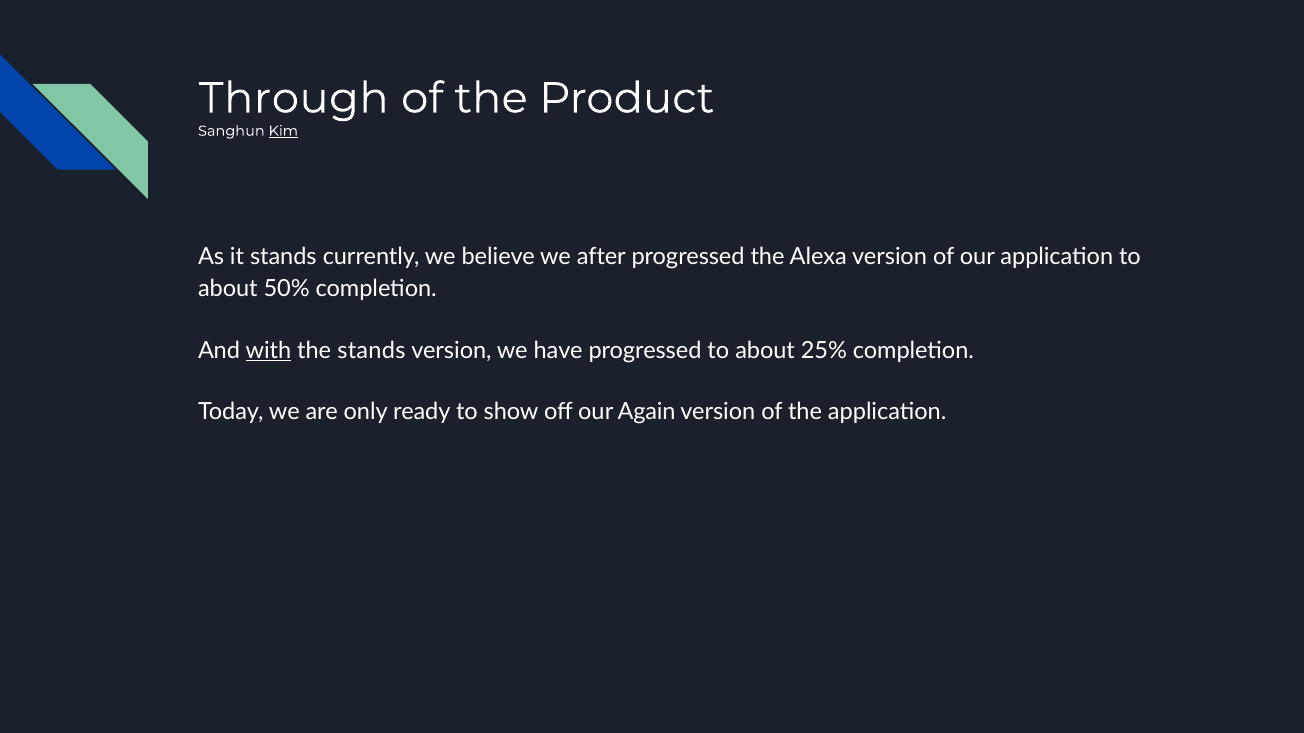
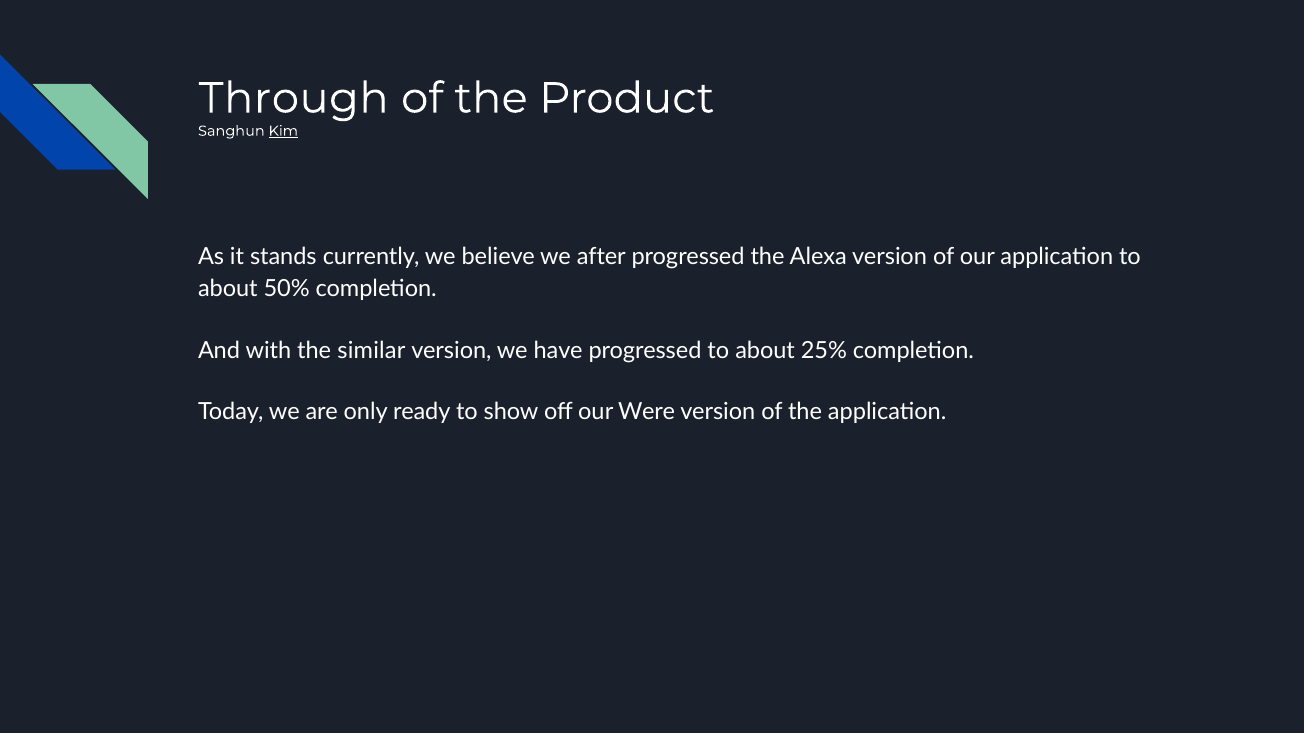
with underline: present -> none
the stands: stands -> similar
Again: Again -> Were
